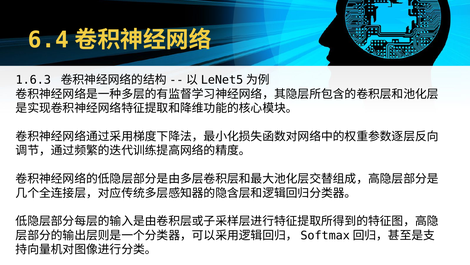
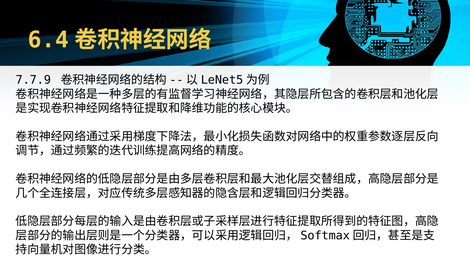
1.6.3: 1.6.3 -> 7.7.9
